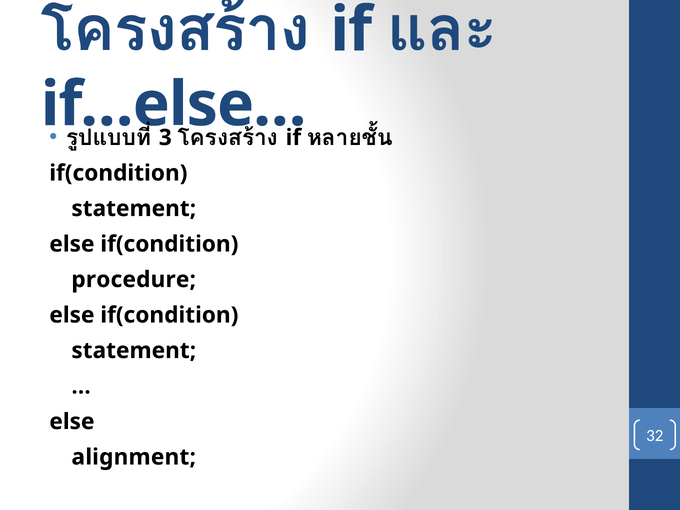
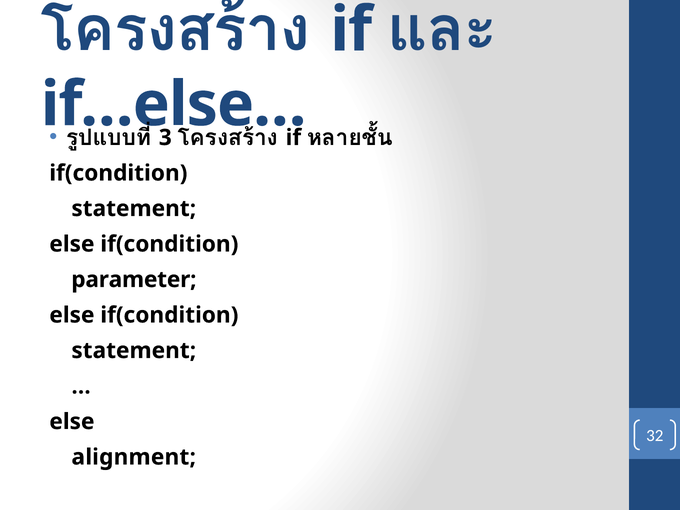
procedure: procedure -> parameter
